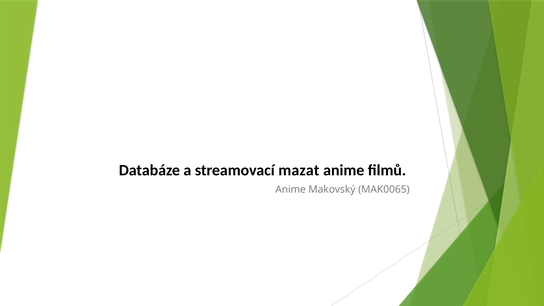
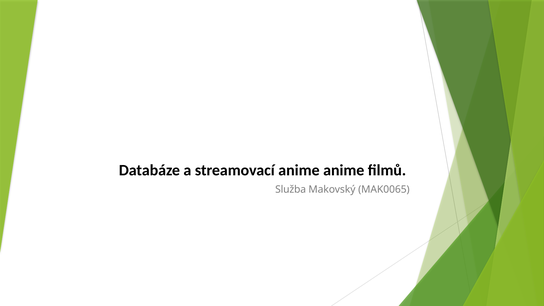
streamovací mazat: mazat -> anime
Anime at (291, 190): Anime -> Služba
